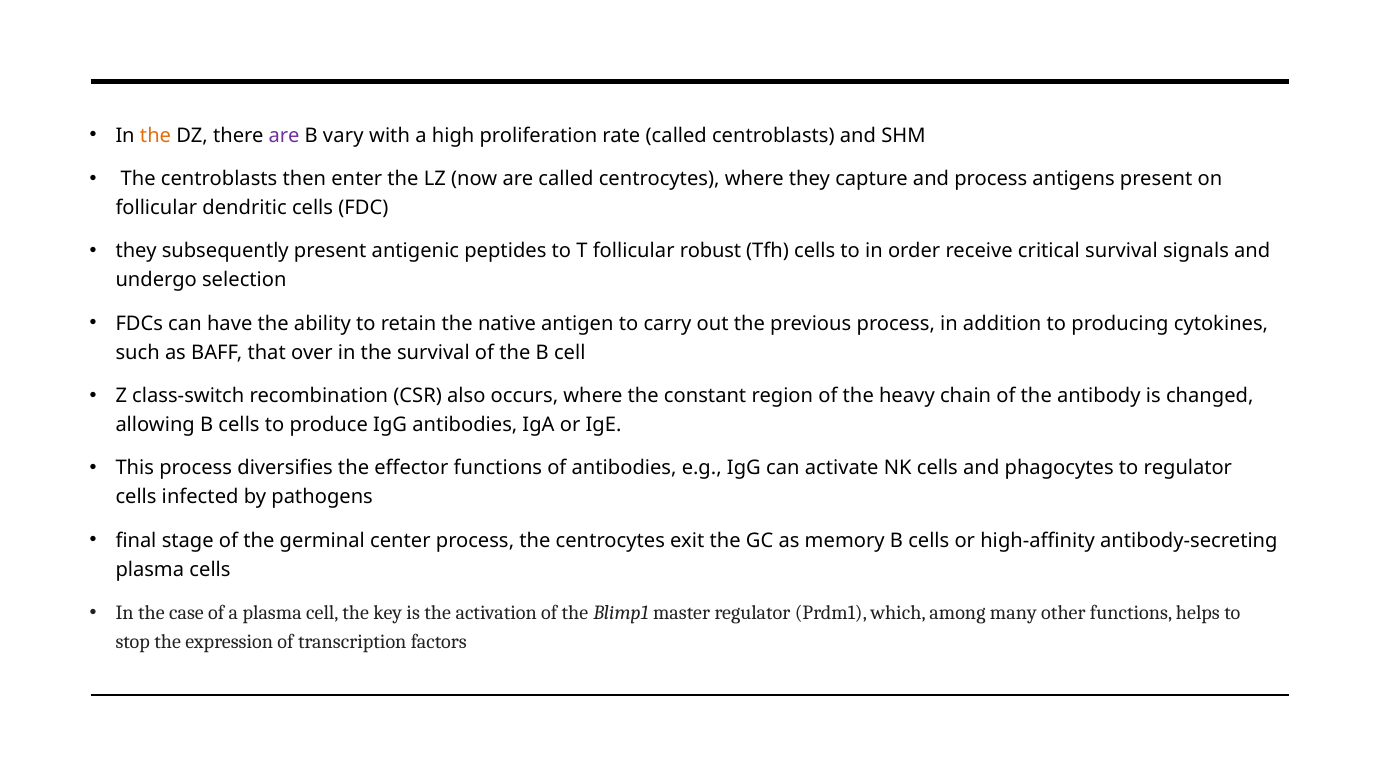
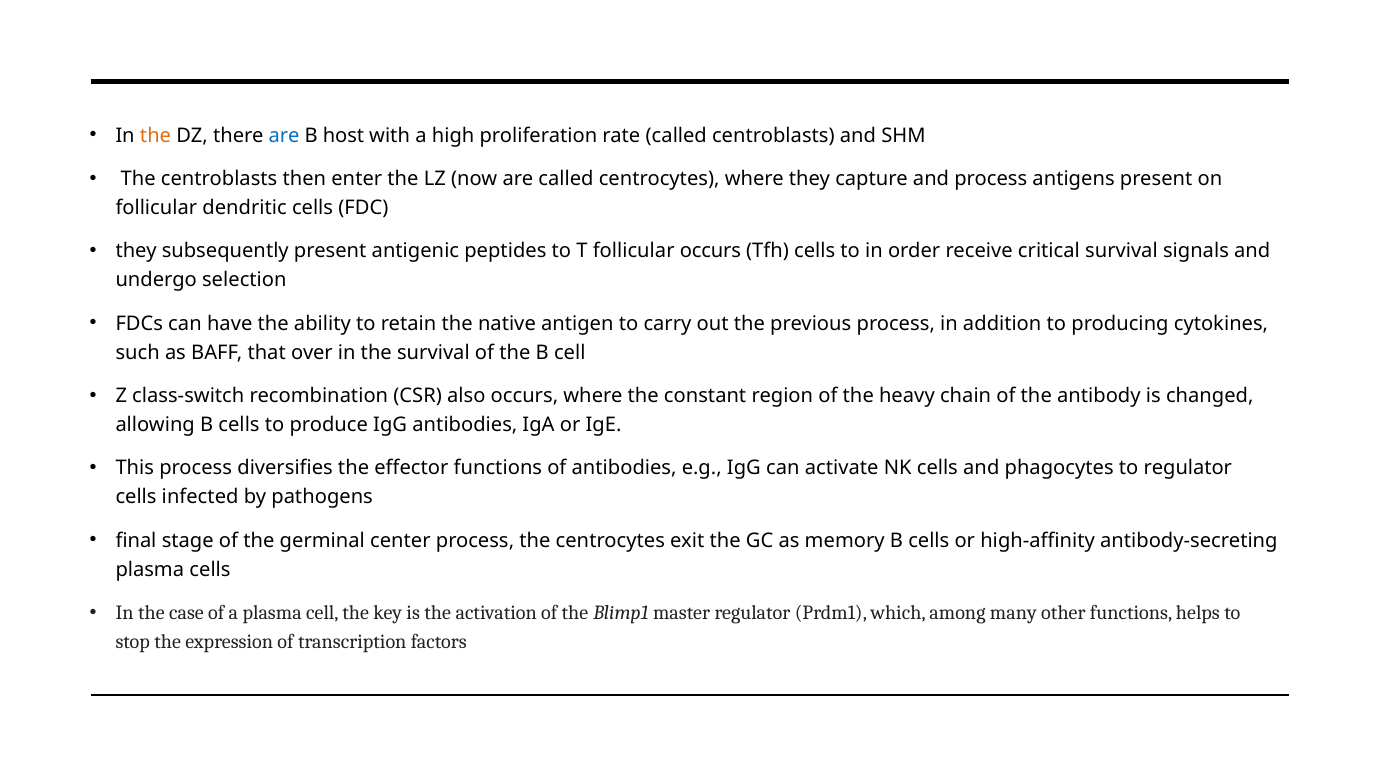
are at (284, 136) colour: purple -> blue
vary: vary -> host
follicular robust: robust -> occurs
